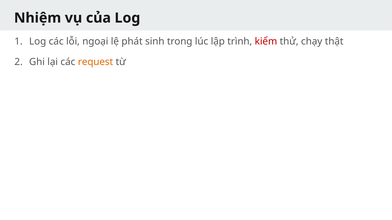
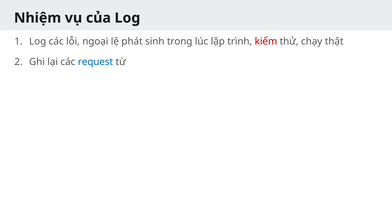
request colour: orange -> blue
